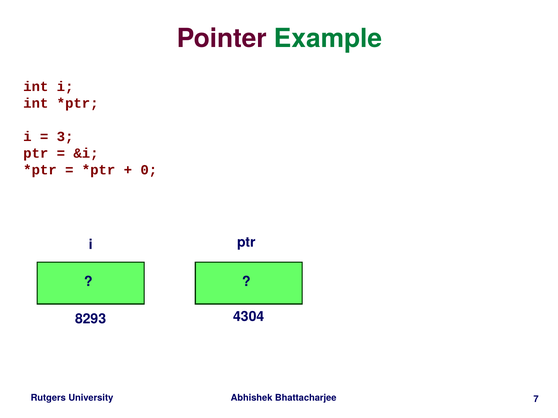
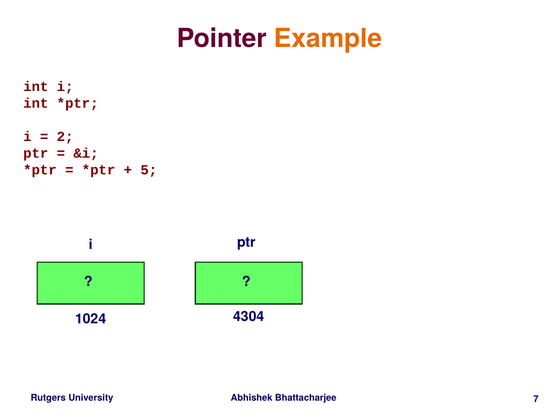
Example colour: green -> orange
3: 3 -> 2
0: 0 -> 5
8293: 8293 -> 1024
